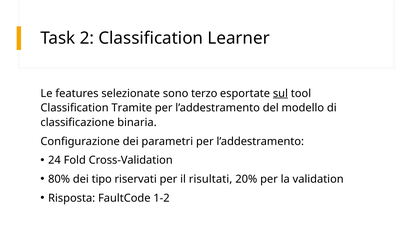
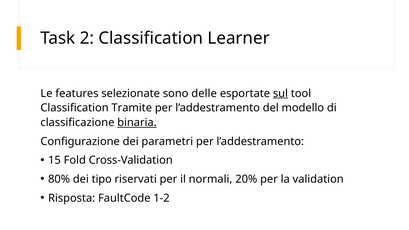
terzo: terzo -> delle
binaria underline: none -> present
24: 24 -> 15
risultati: risultati -> normali
